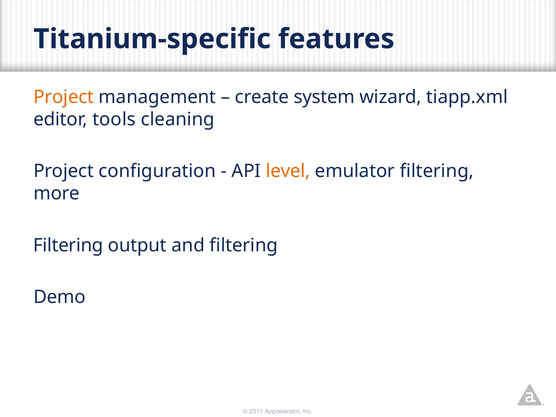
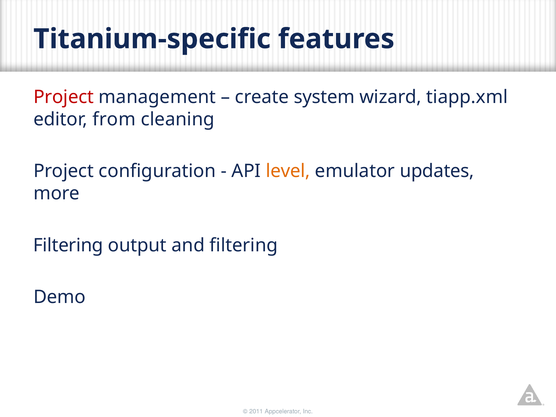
Project at (64, 97) colour: orange -> red
tools: tools -> from
emulator filtering: filtering -> updates
